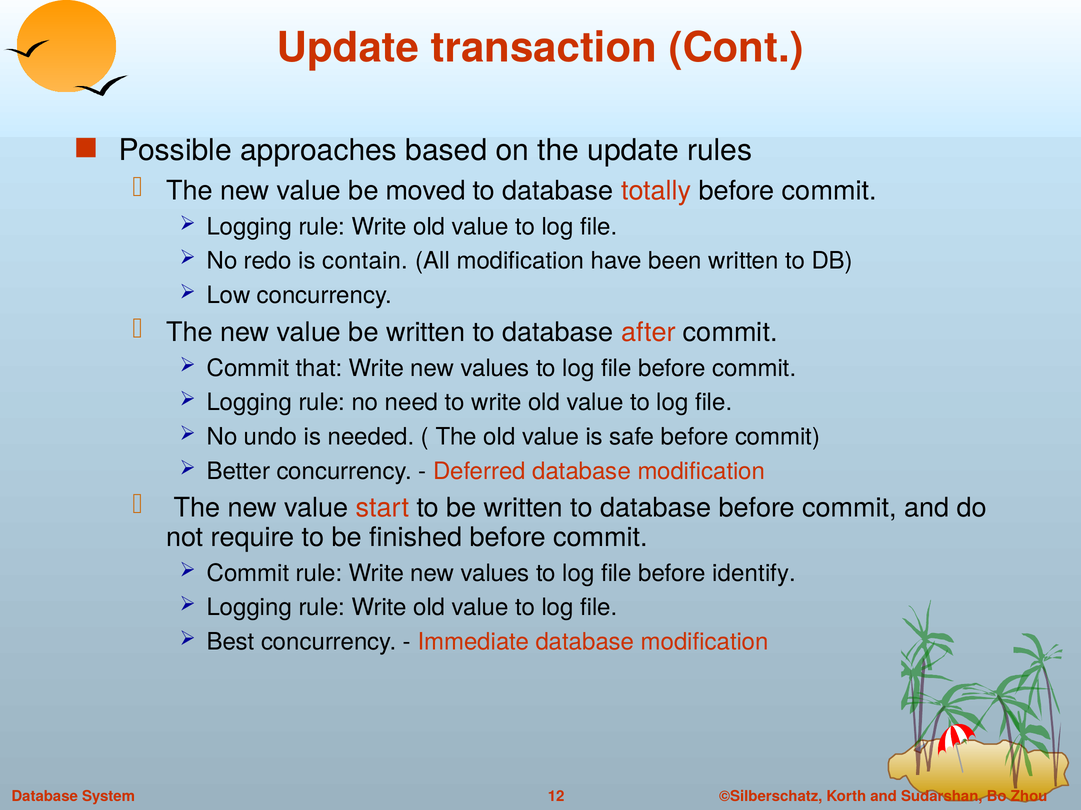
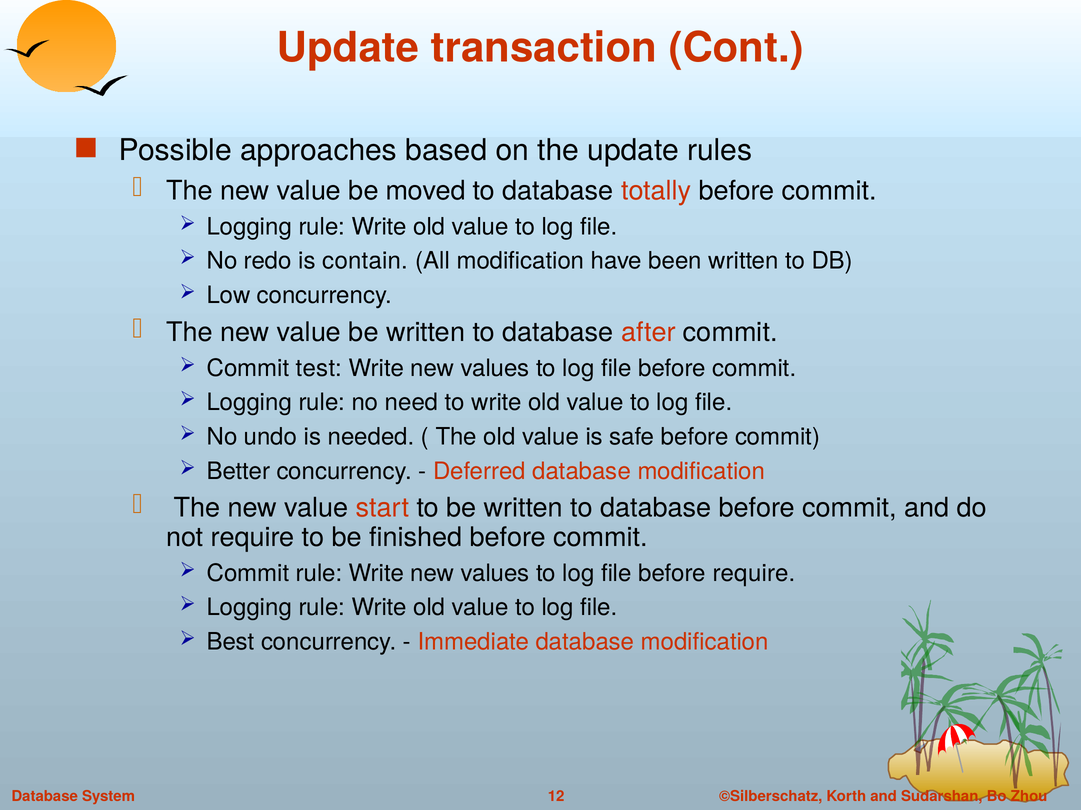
that: that -> test
before identify: identify -> require
